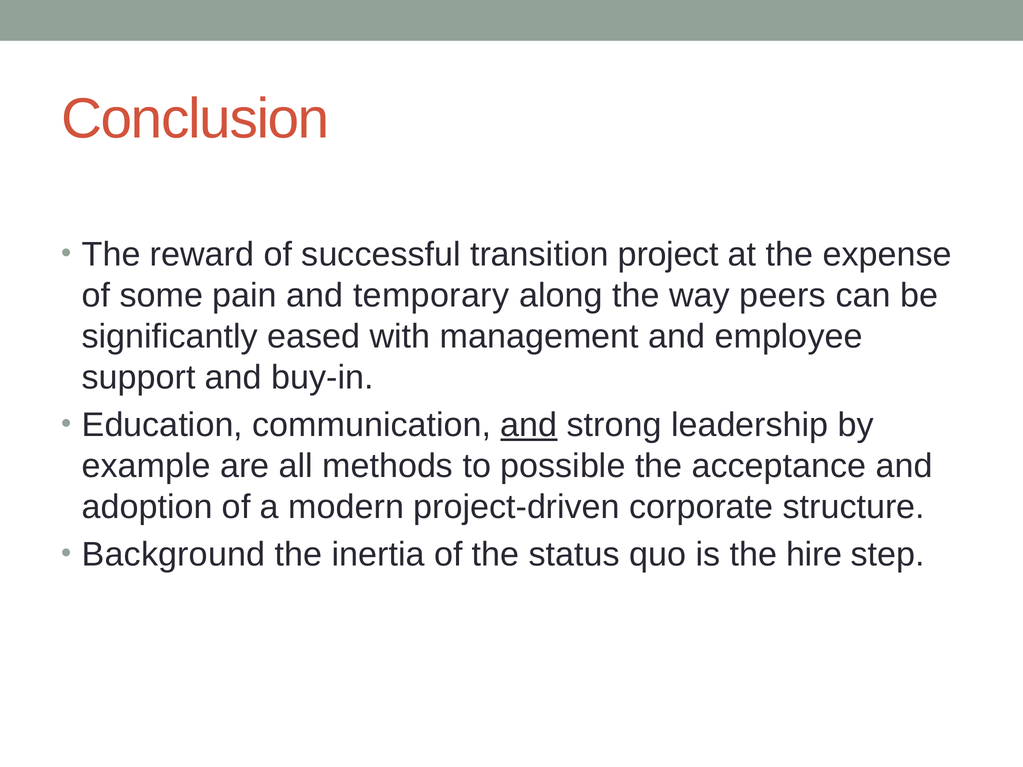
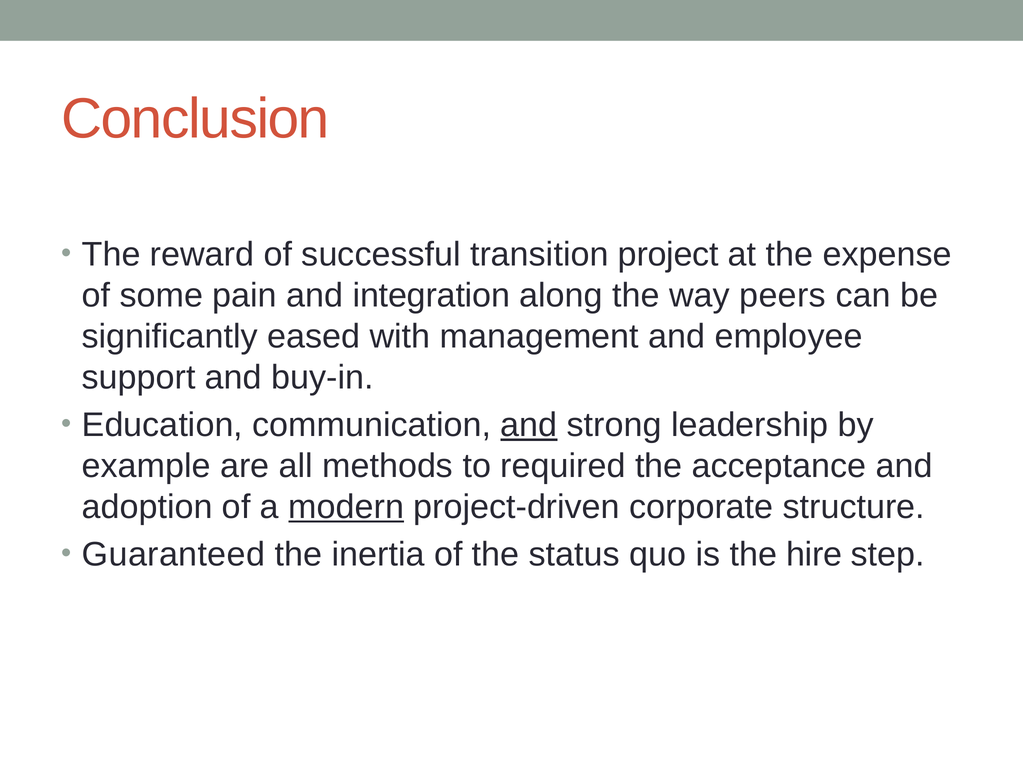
temporary: temporary -> integration
possible: possible -> required
modern underline: none -> present
Background: Background -> Guaranteed
